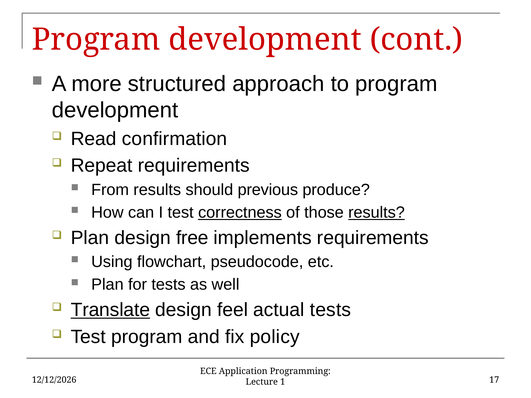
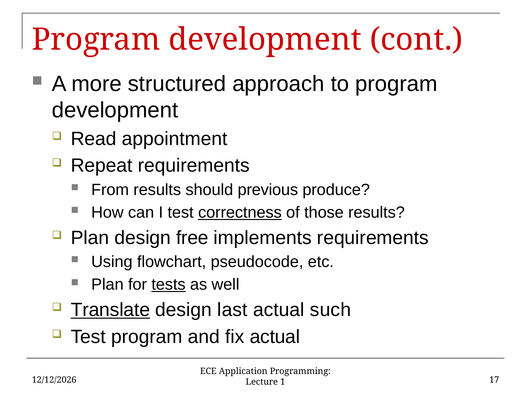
confirmation: confirmation -> appointment
results at (377, 213) underline: present -> none
tests at (169, 285) underline: none -> present
feel: feel -> last
actual tests: tests -> such
fix policy: policy -> actual
